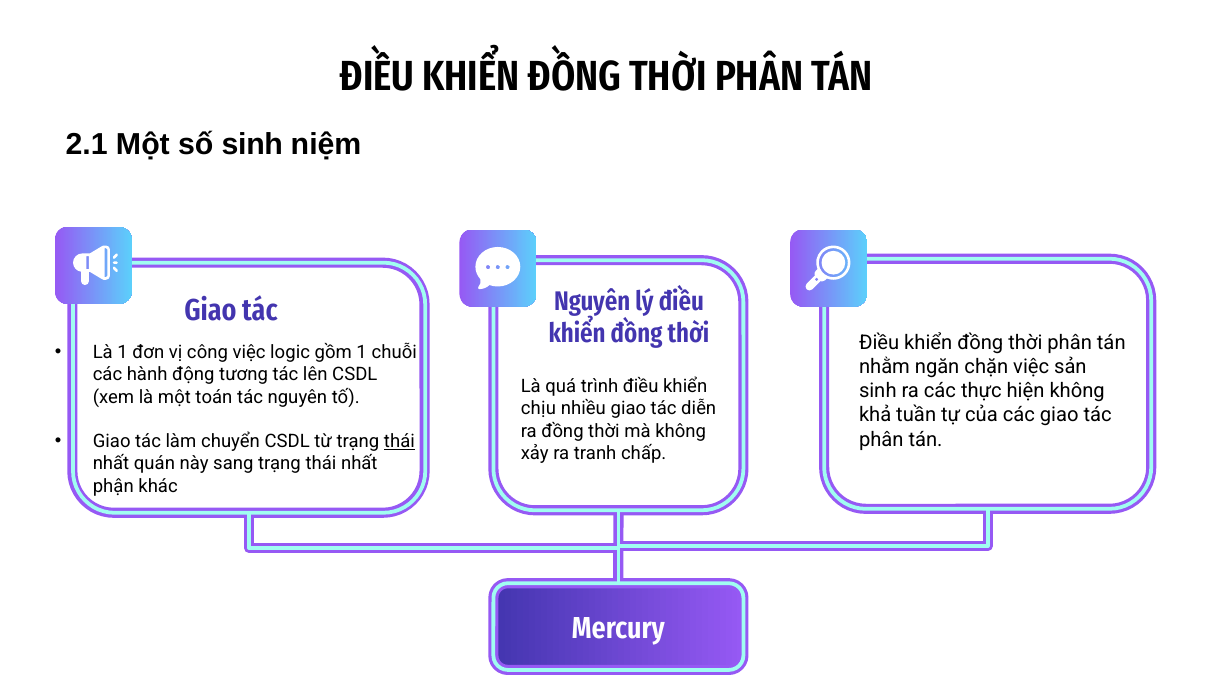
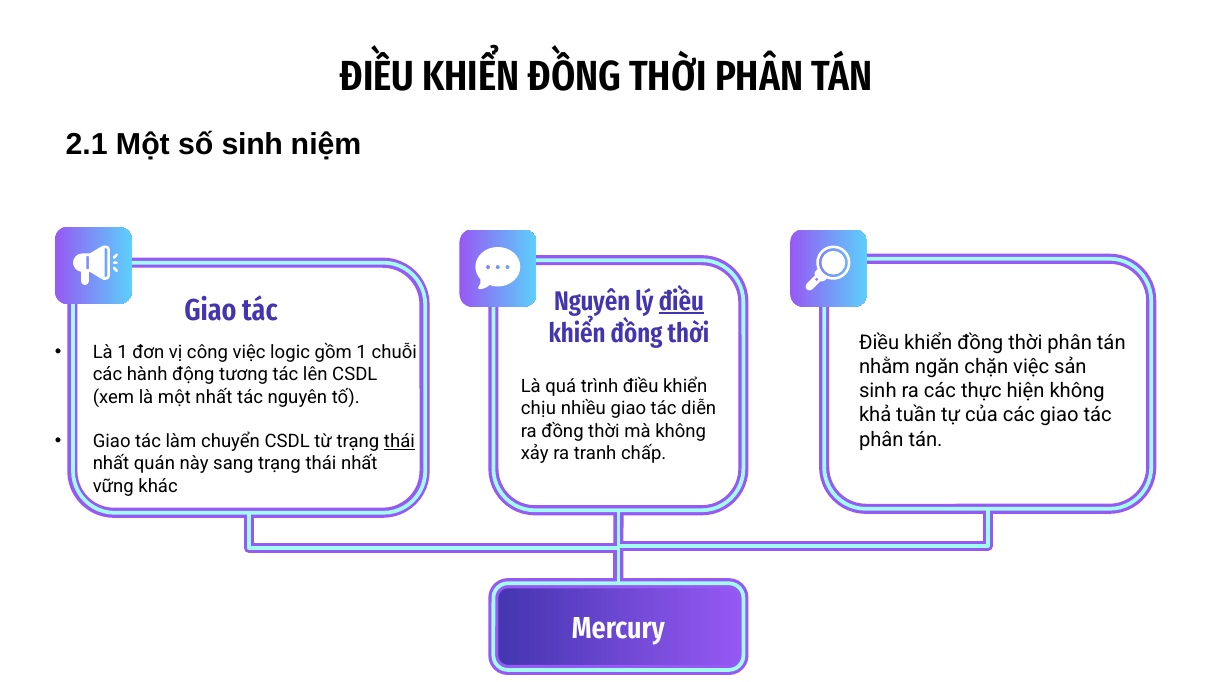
điều at (681, 301) underline: none -> present
một toán: toán -> nhất
phận: phận -> vững
